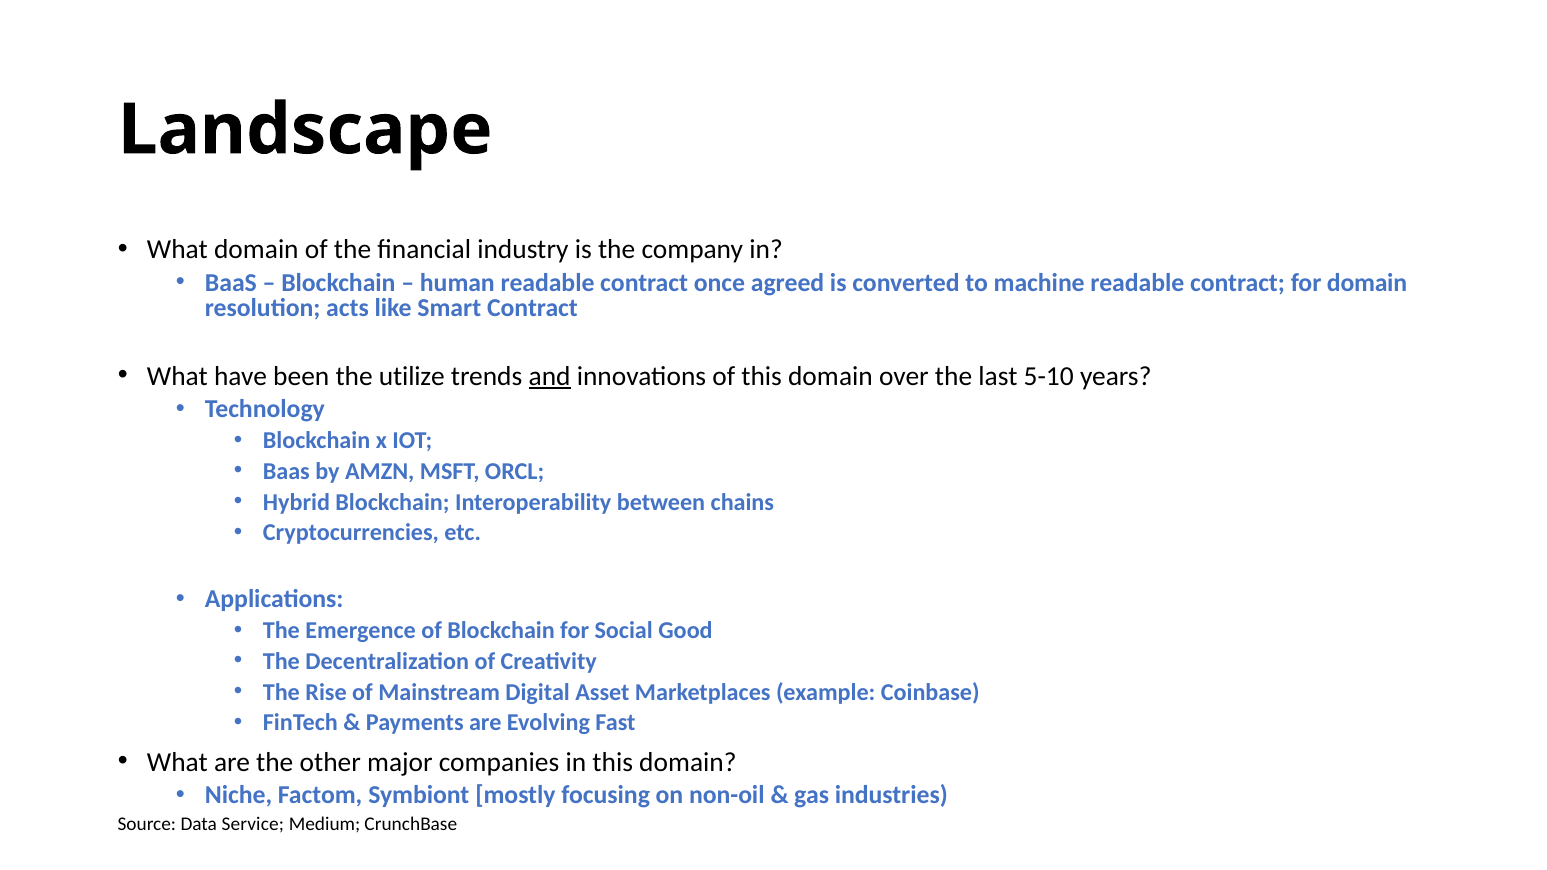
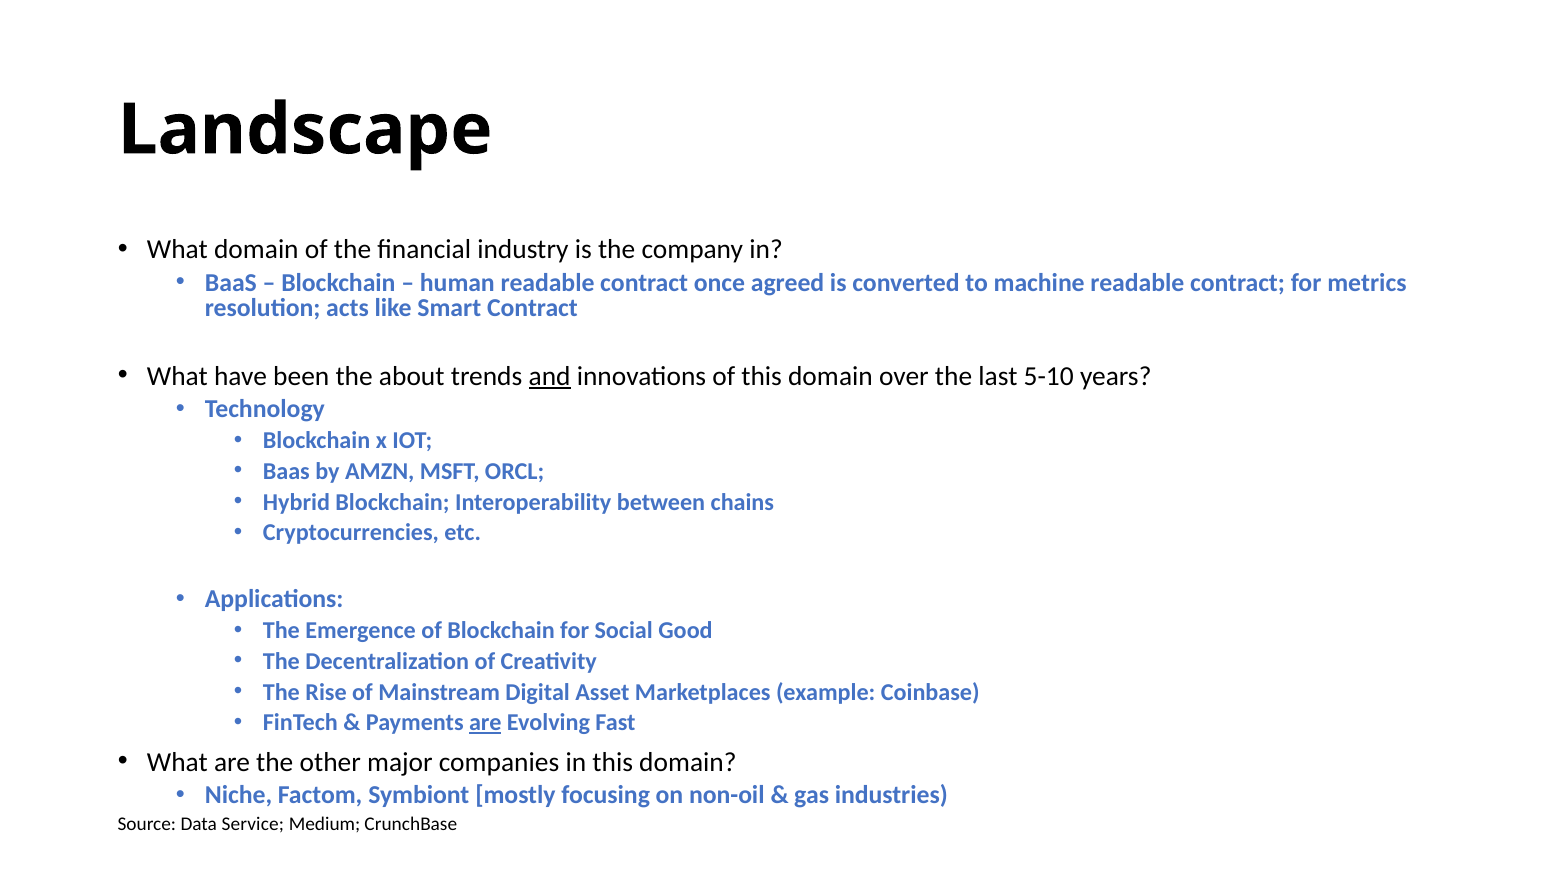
for domain: domain -> metrics
utilize: utilize -> about
are at (485, 723) underline: none -> present
